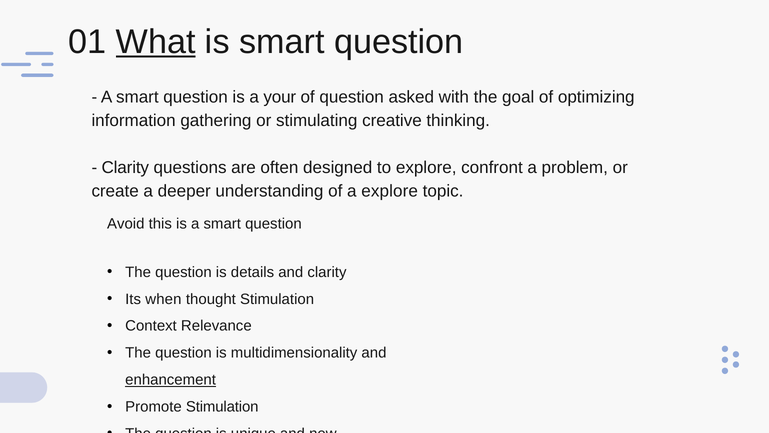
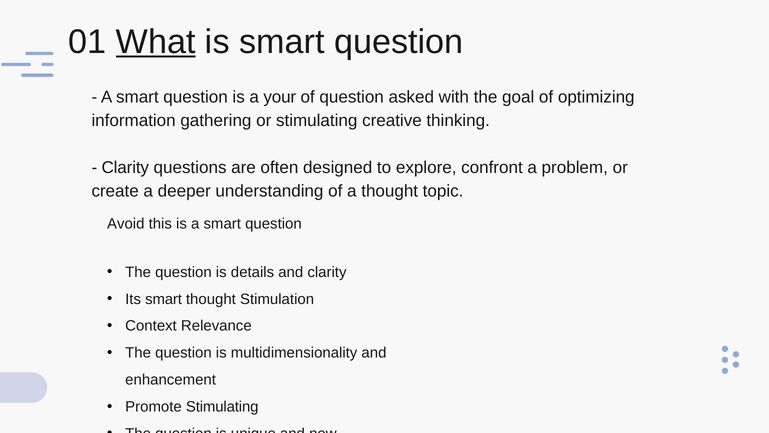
a explore: explore -> thought
Its when: when -> smart
enhancement underline: present -> none
Promote Stimulation: Stimulation -> Stimulating
